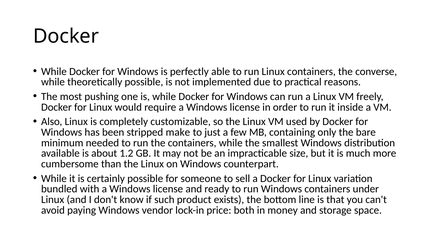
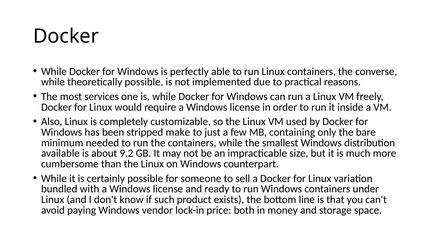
pushing: pushing -> services
1.2: 1.2 -> 9.2
